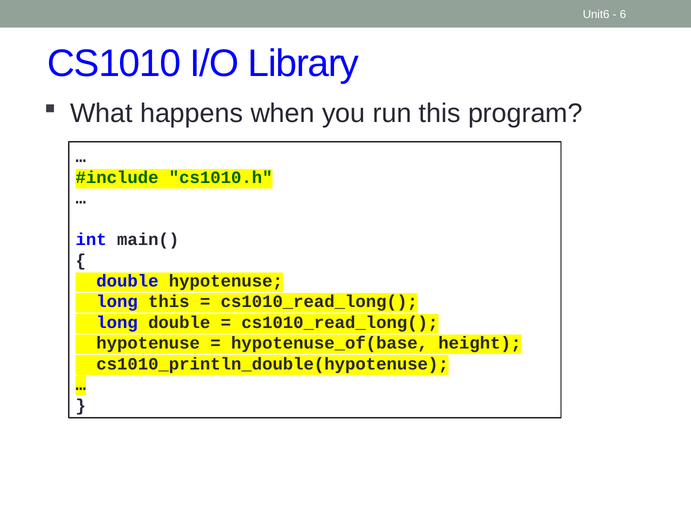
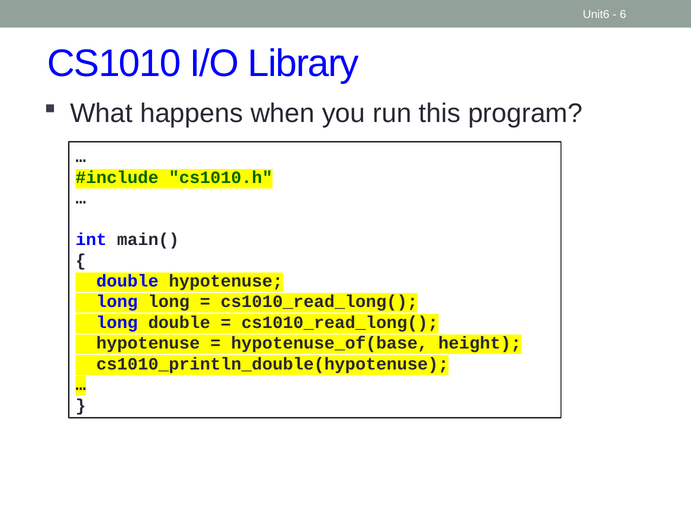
long this: this -> long
